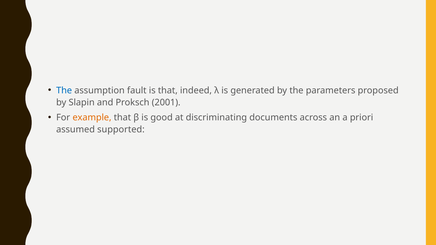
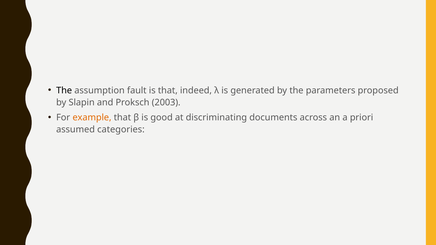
The at (64, 91) colour: blue -> black
2001: 2001 -> 2003
supported: supported -> categories
